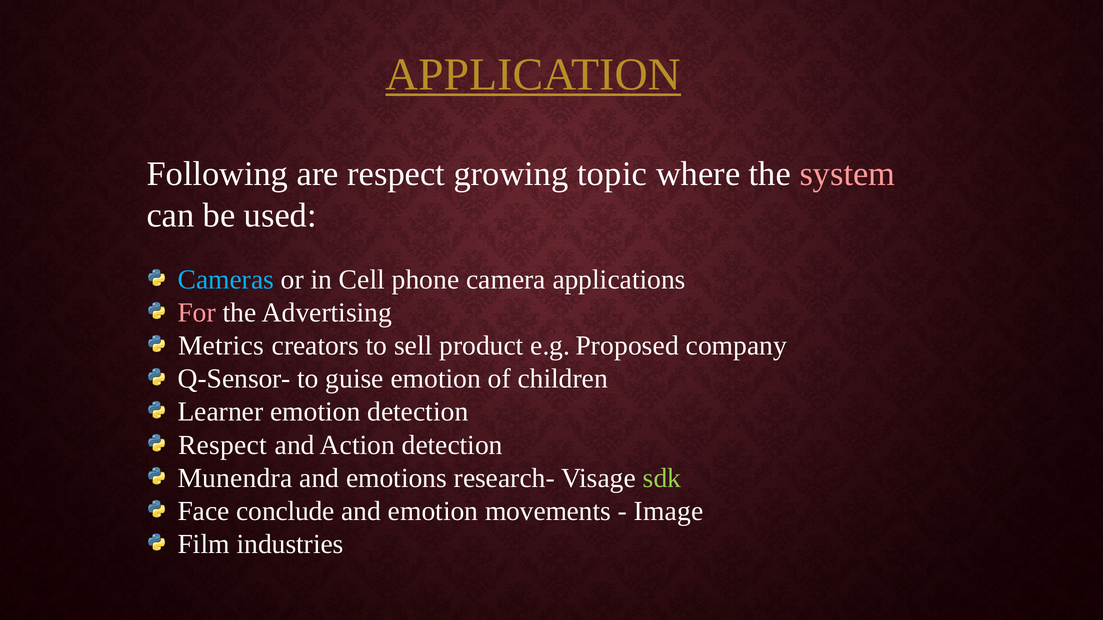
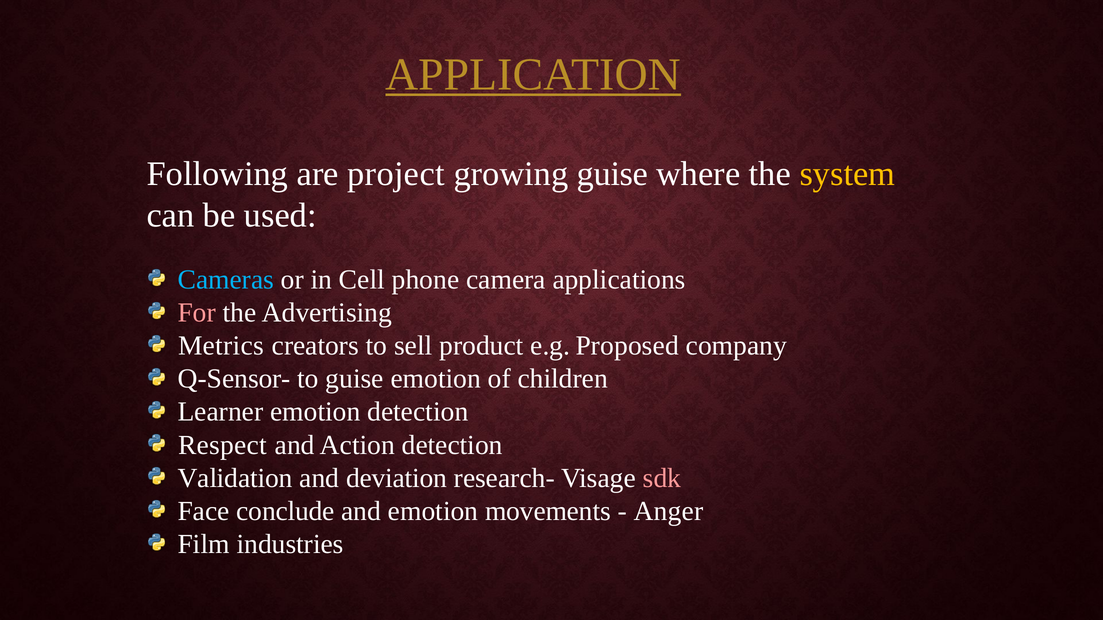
are respect: respect -> project
growing topic: topic -> guise
system colour: pink -> yellow
Munendra: Munendra -> Validation
emotions: emotions -> deviation
sdk colour: light green -> pink
Image: Image -> Anger
